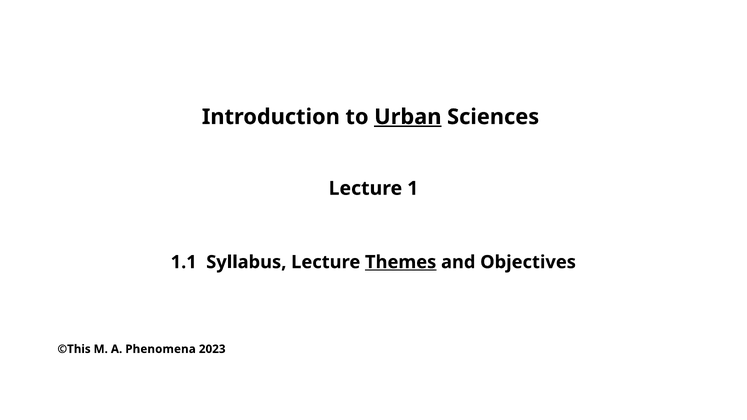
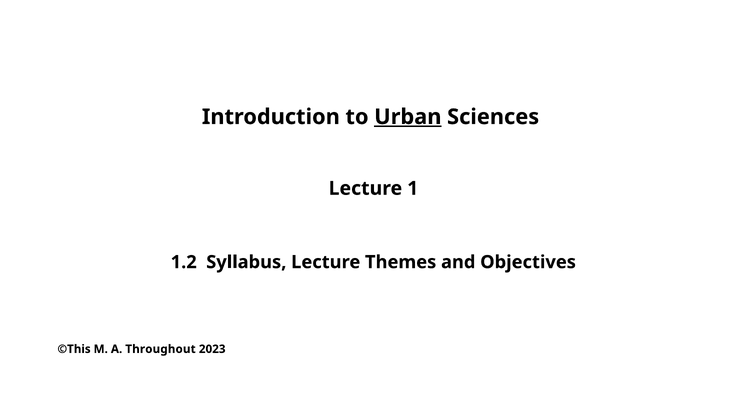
1.1: 1.1 -> 1.2
Themes underline: present -> none
Phenomena: Phenomena -> Throughout
